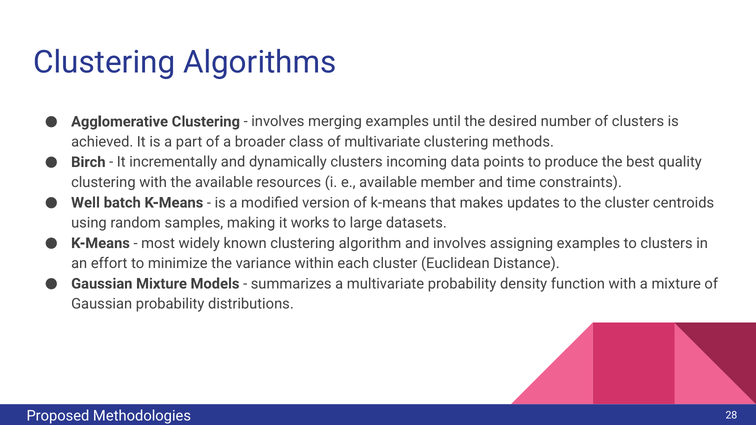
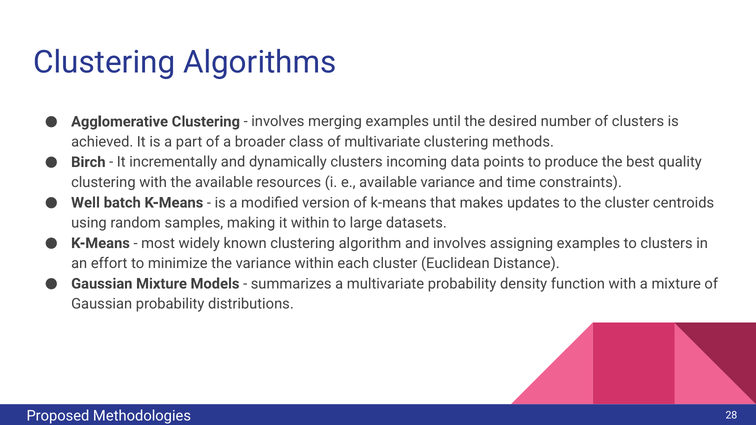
available member: member -> variance
it works: works -> within
